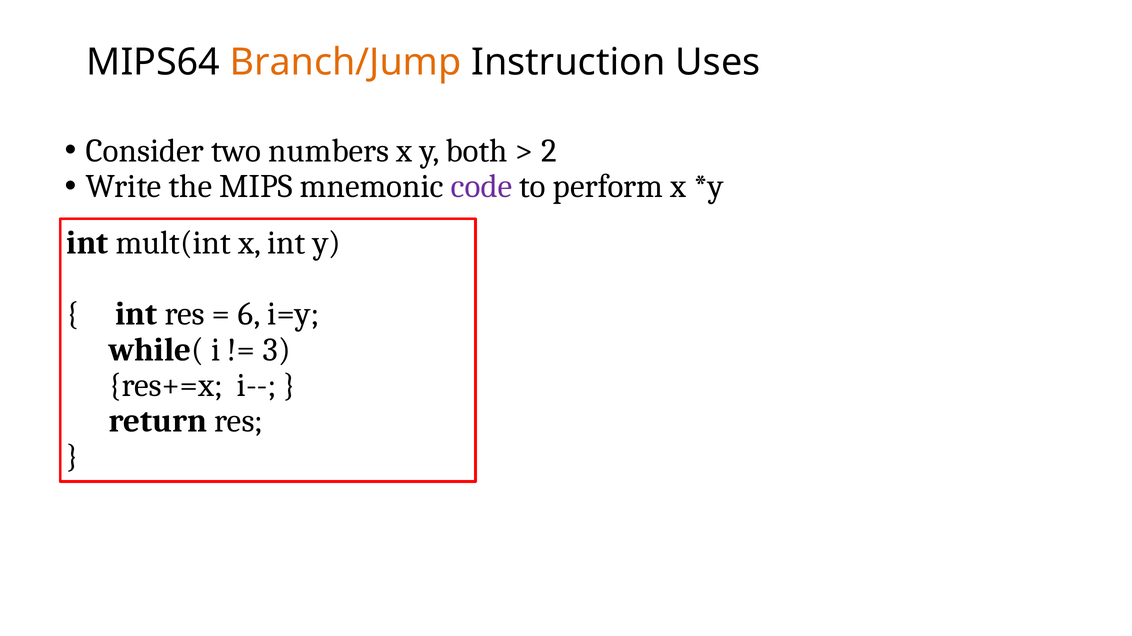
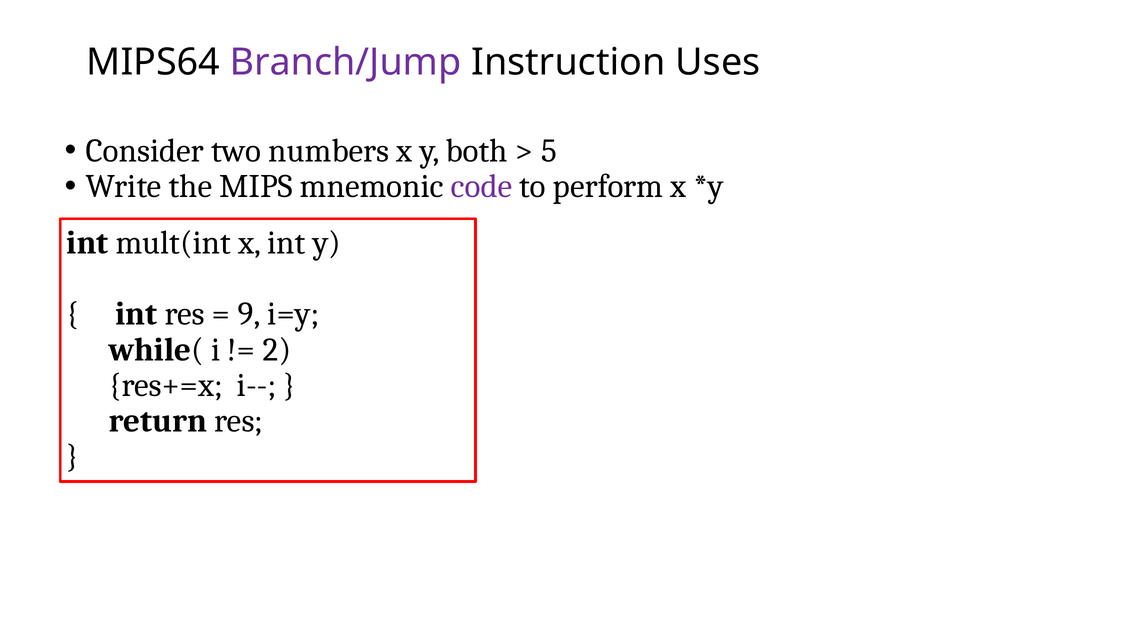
Branch/Jump colour: orange -> purple
2: 2 -> 5
6: 6 -> 9
3: 3 -> 2
